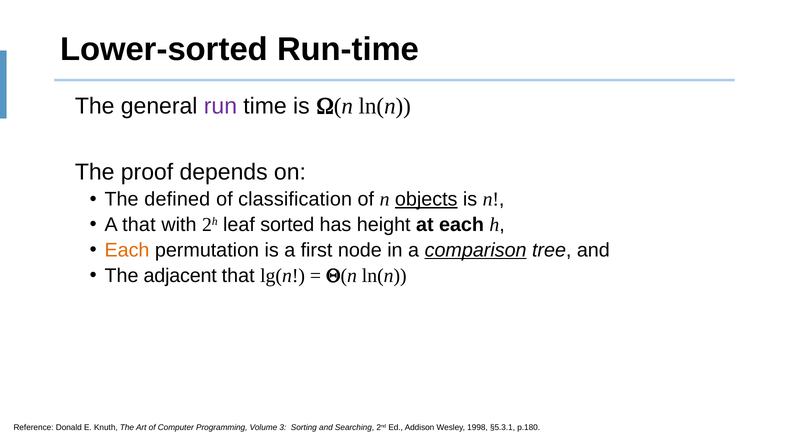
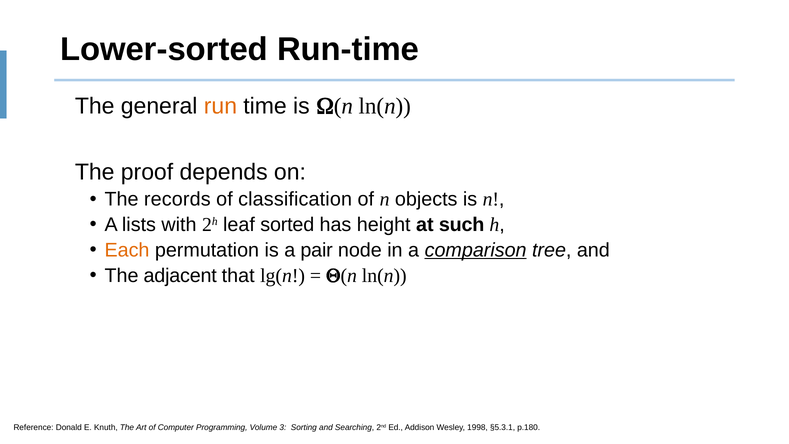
run colour: purple -> orange
defined: defined -> records
objects underline: present -> none
A that: that -> lists
at each: each -> such
first: first -> pair
